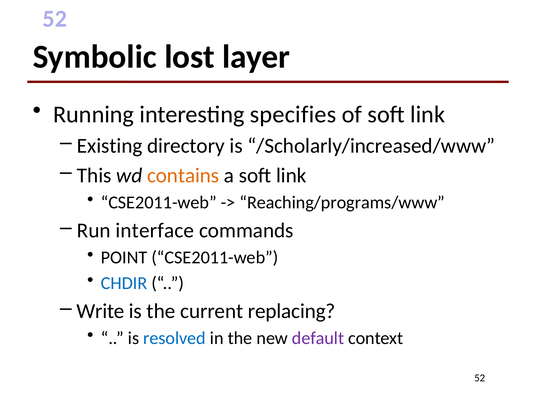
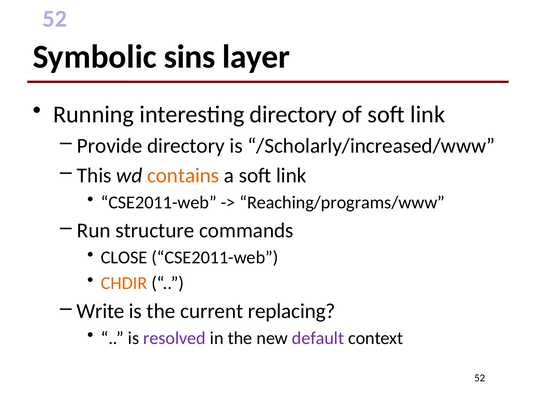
lost: lost -> sins
interesting specifies: specifies -> directory
Existing: Existing -> Provide
interface: interface -> structure
POINT: POINT -> CLOSE
CHDIR colour: blue -> orange
resolved colour: blue -> purple
